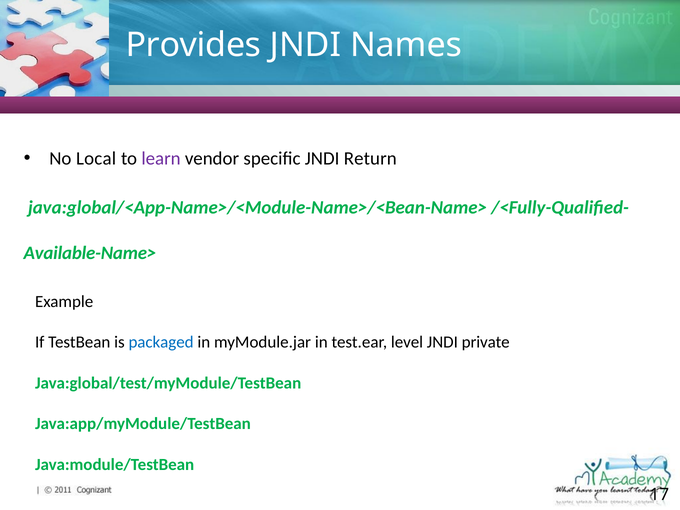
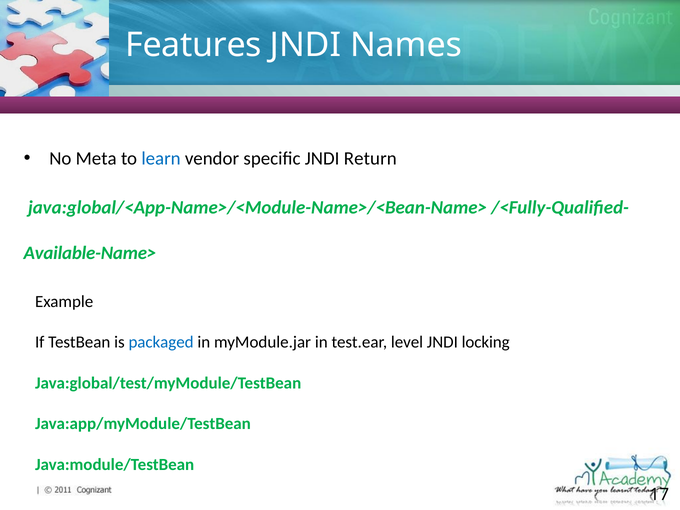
Provides: Provides -> Features
Local: Local -> Meta
learn colour: purple -> blue
private: private -> locking
